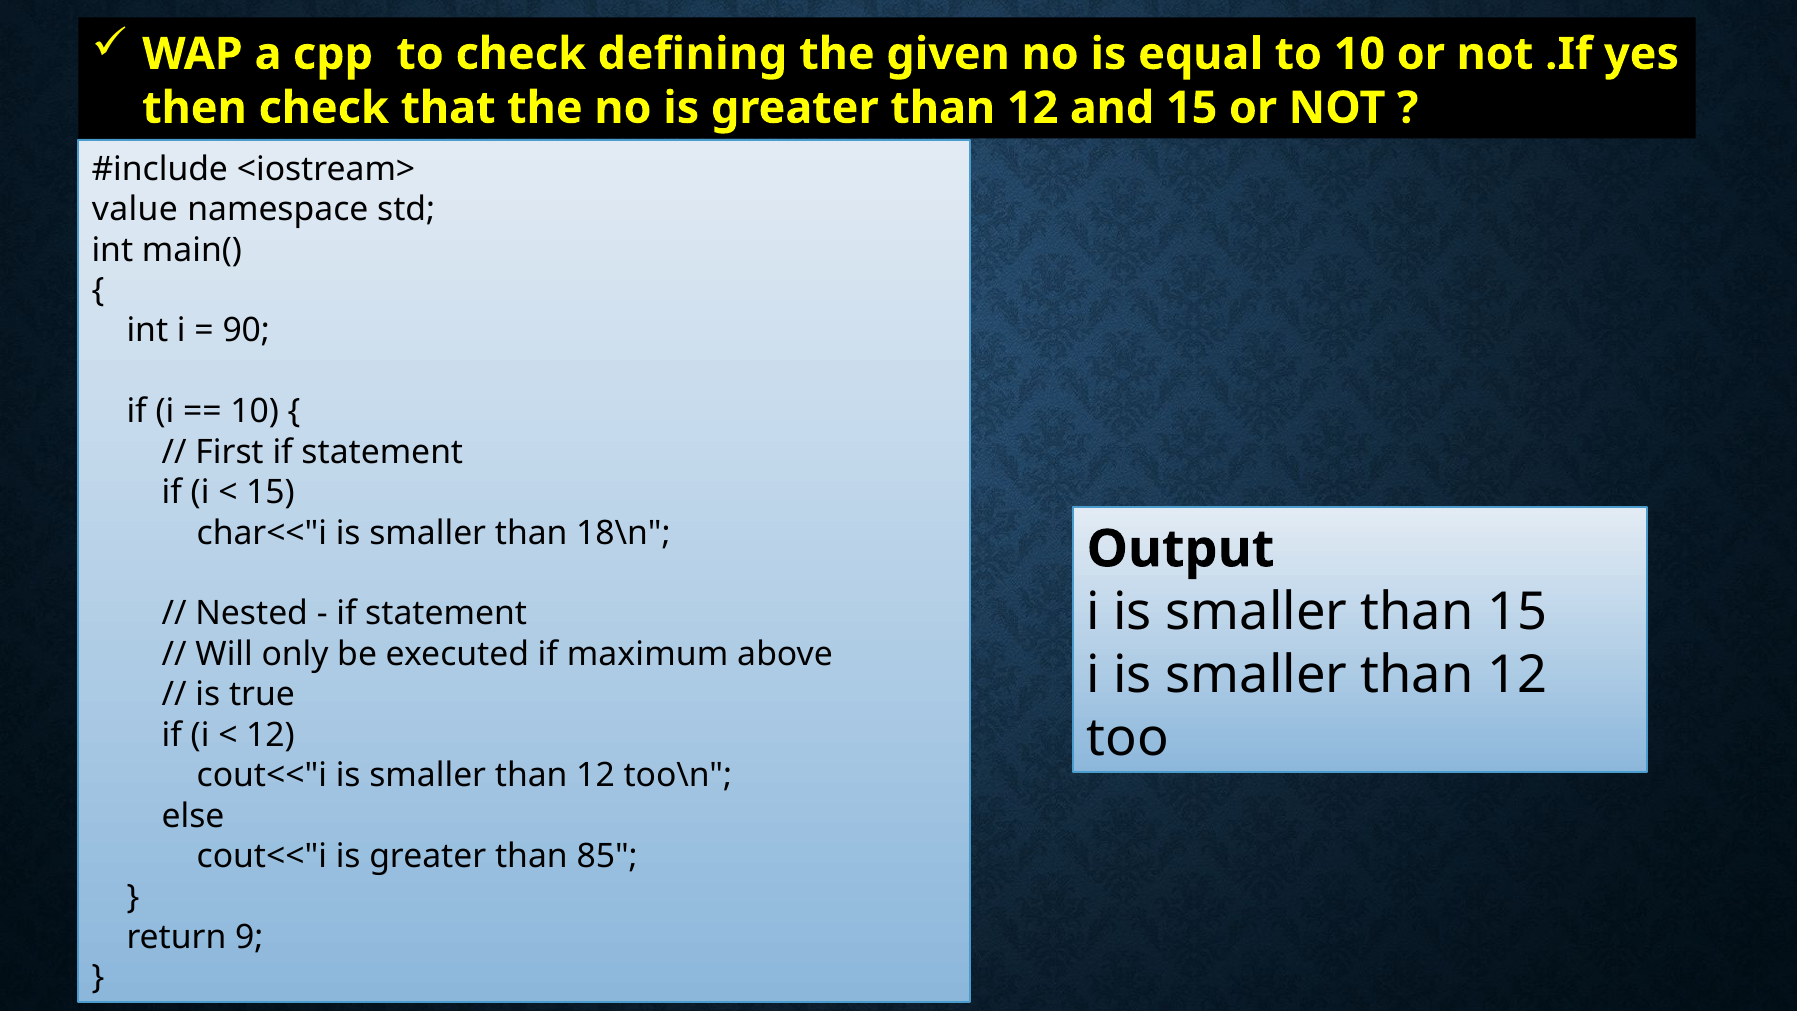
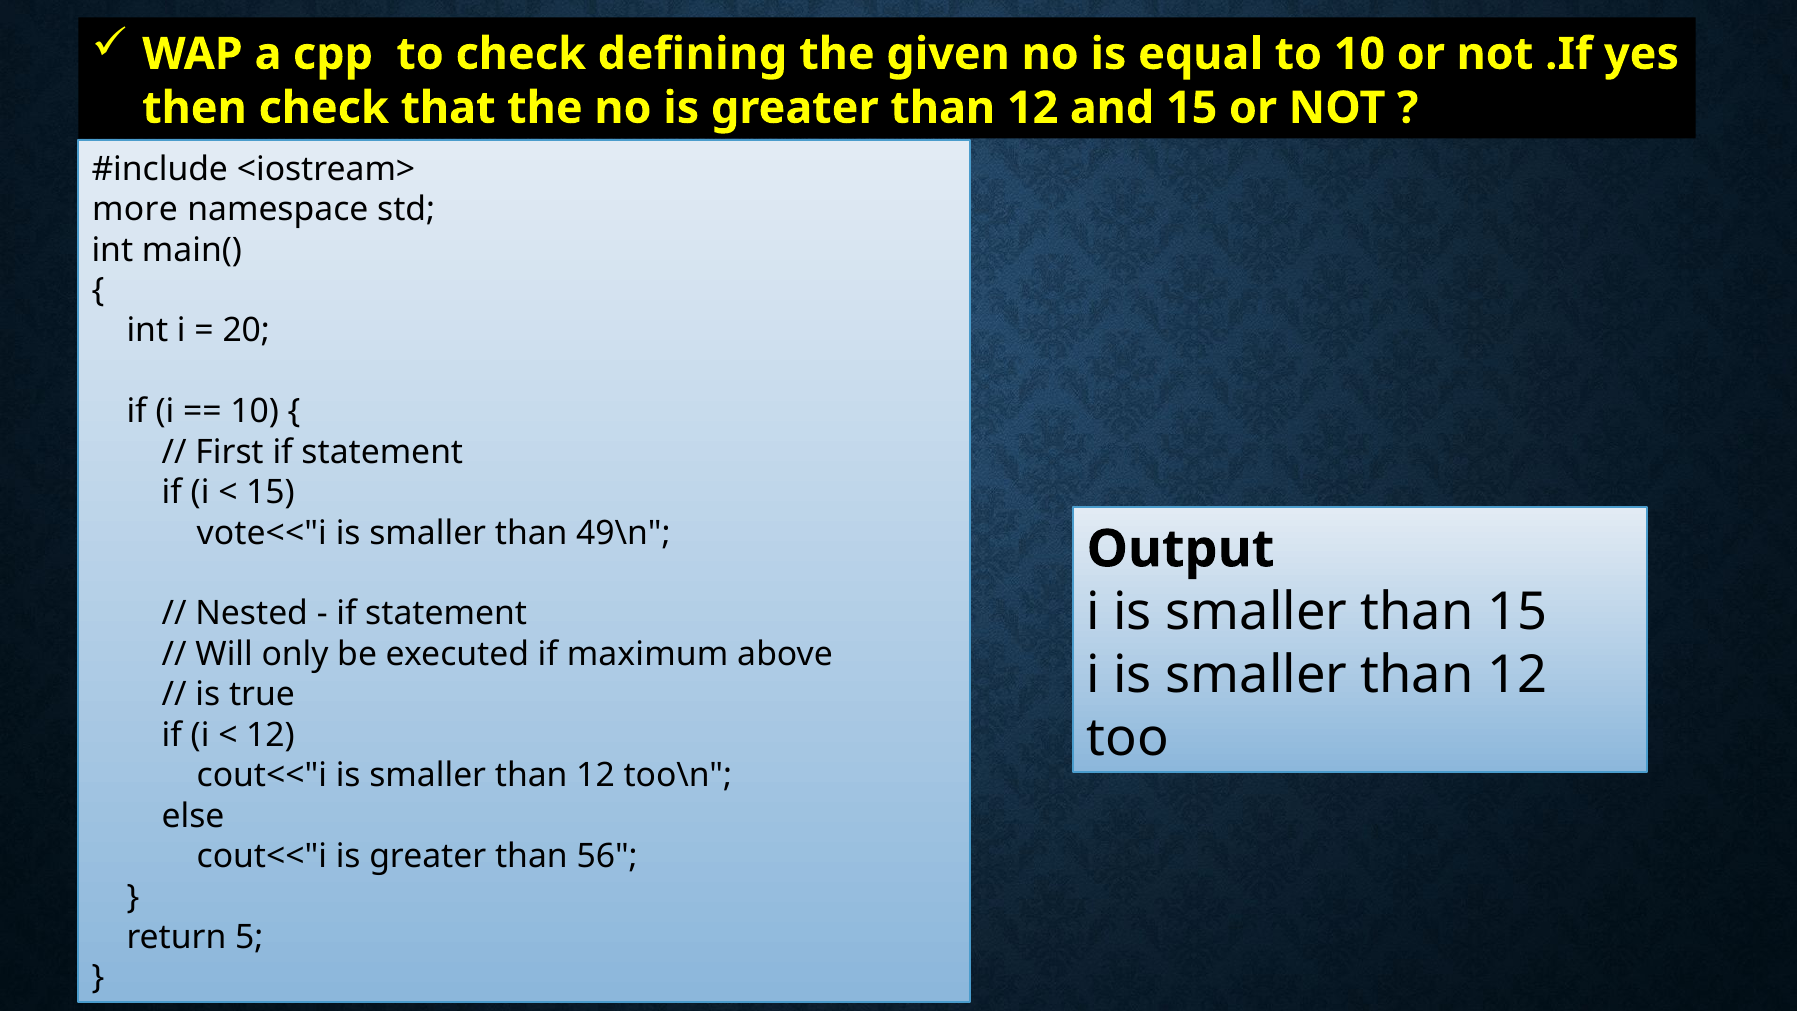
value: value -> more
90: 90 -> 20
char<<"i: char<<"i -> vote<<"i
18\n: 18\n -> 49\n
85: 85 -> 56
9: 9 -> 5
